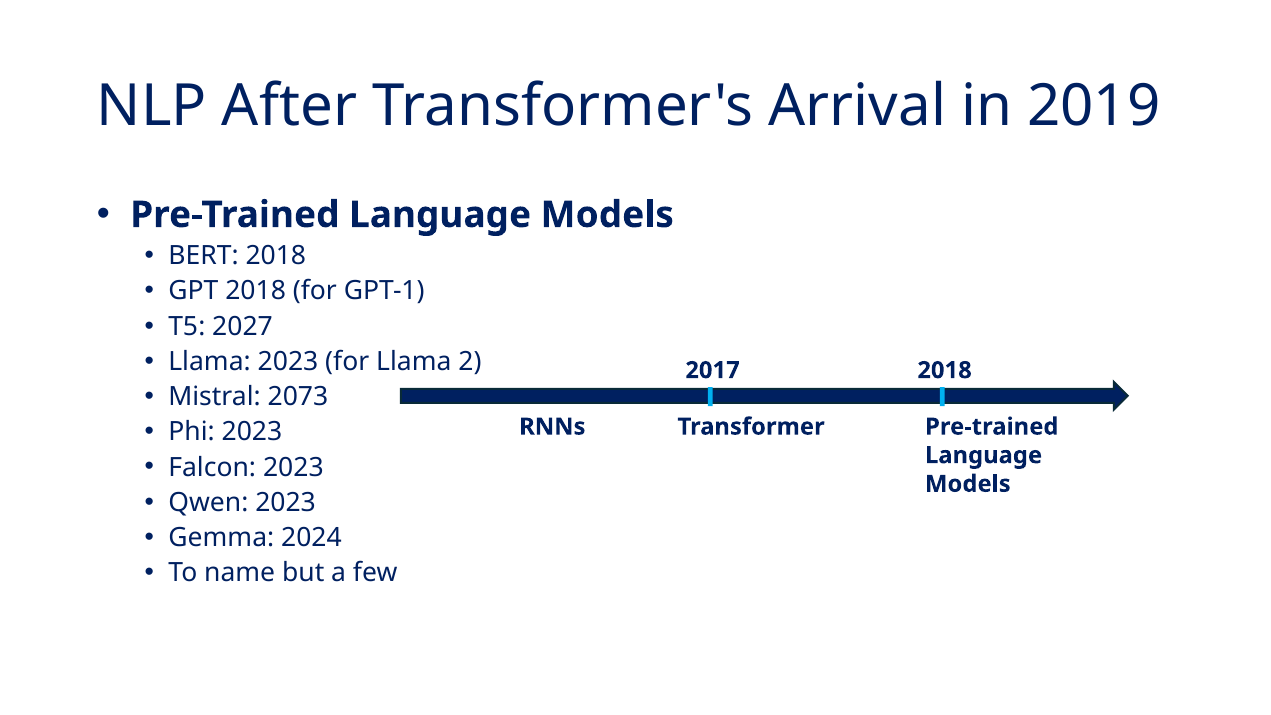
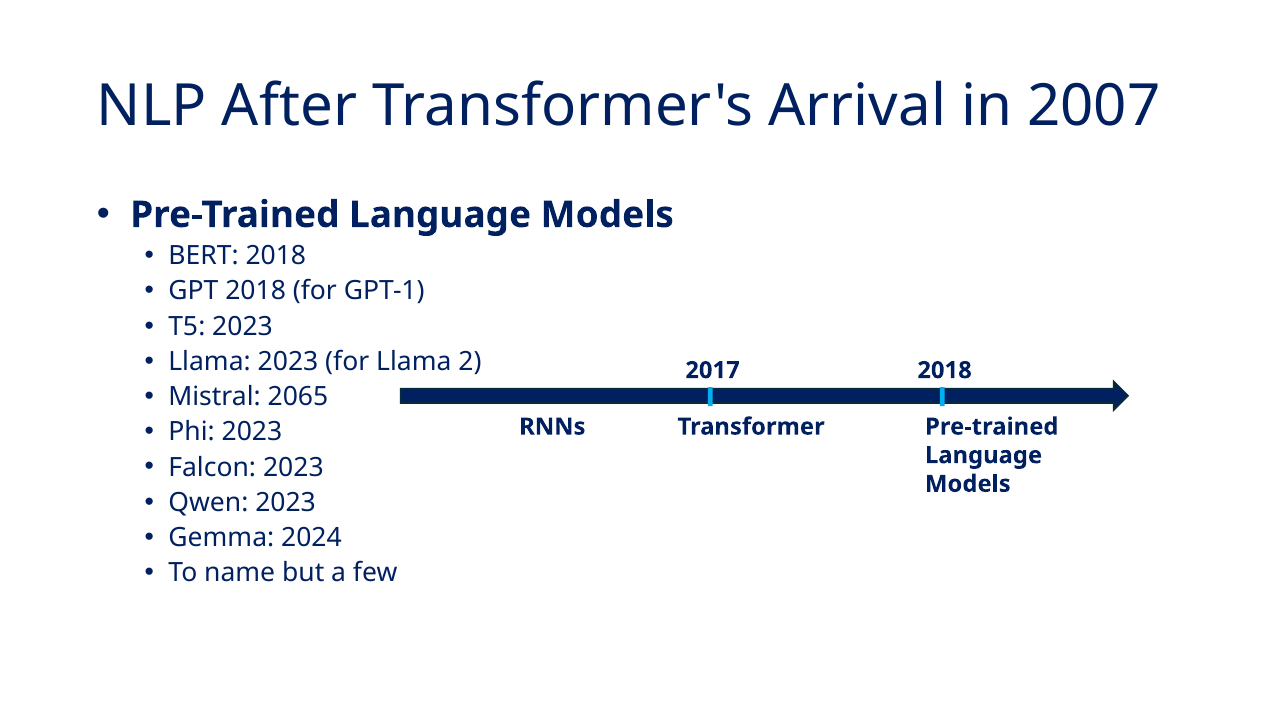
2019: 2019 -> 2007
T5 2027: 2027 -> 2023
2073: 2073 -> 2065
